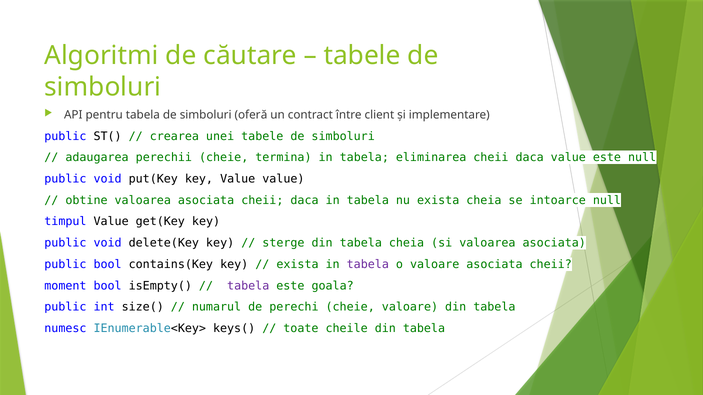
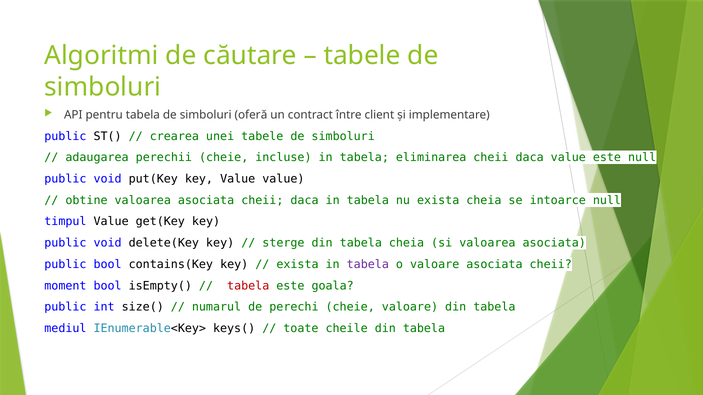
termina: termina -> incluse
tabela at (248, 286) colour: purple -> red
numesc: numesc -> mediul
